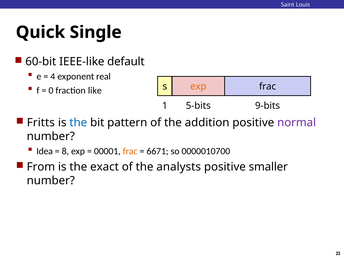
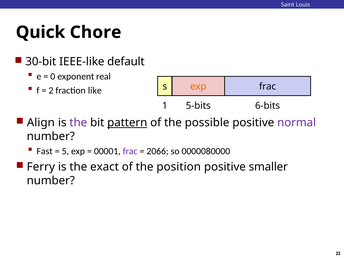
Single: Single -> Chore
60-bit: 60-bit -> 30-bit
4: 4 -> 0
0: 0 -> 2
9-bits: 9-bits -> 6-bits
Fritts: Fritts -> Align
the at (78, 123) colour: blue -> purple
pattern underline: none -> present
addition: addition -> possible
Idea: Idea -> Fast
8: 8 -> 5
frac at (130, 151) colour: orange -> purple
6671: 6671 -> 2066
0000010700: 0000010700 -> 0000080000
From: From -> Ferry
analysts: analysts -> position
